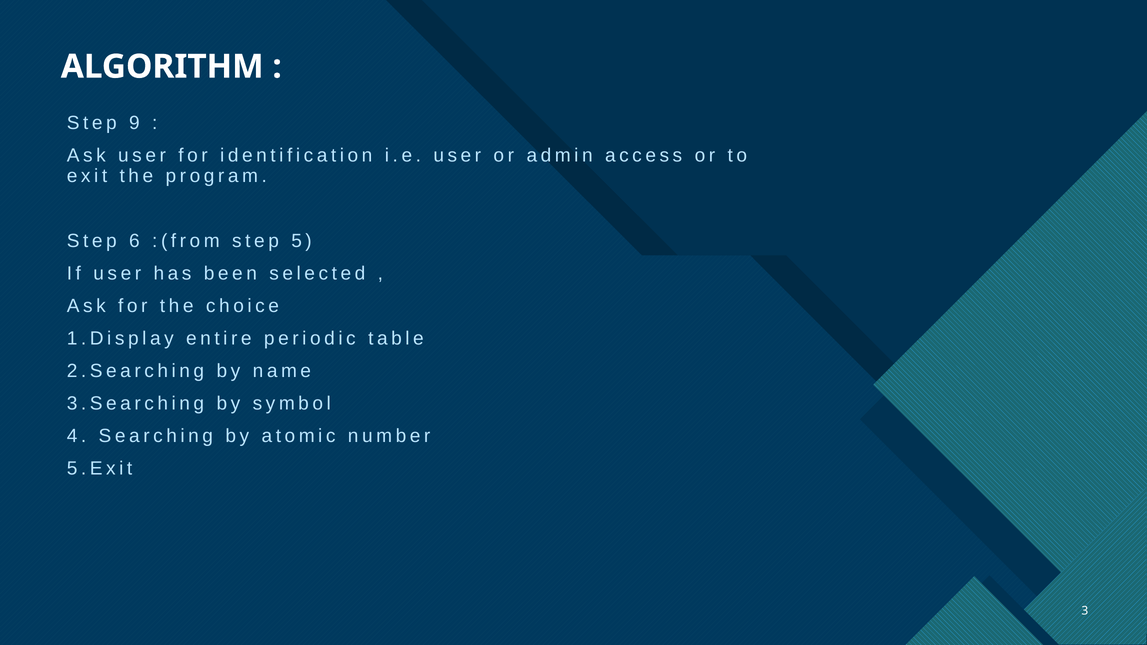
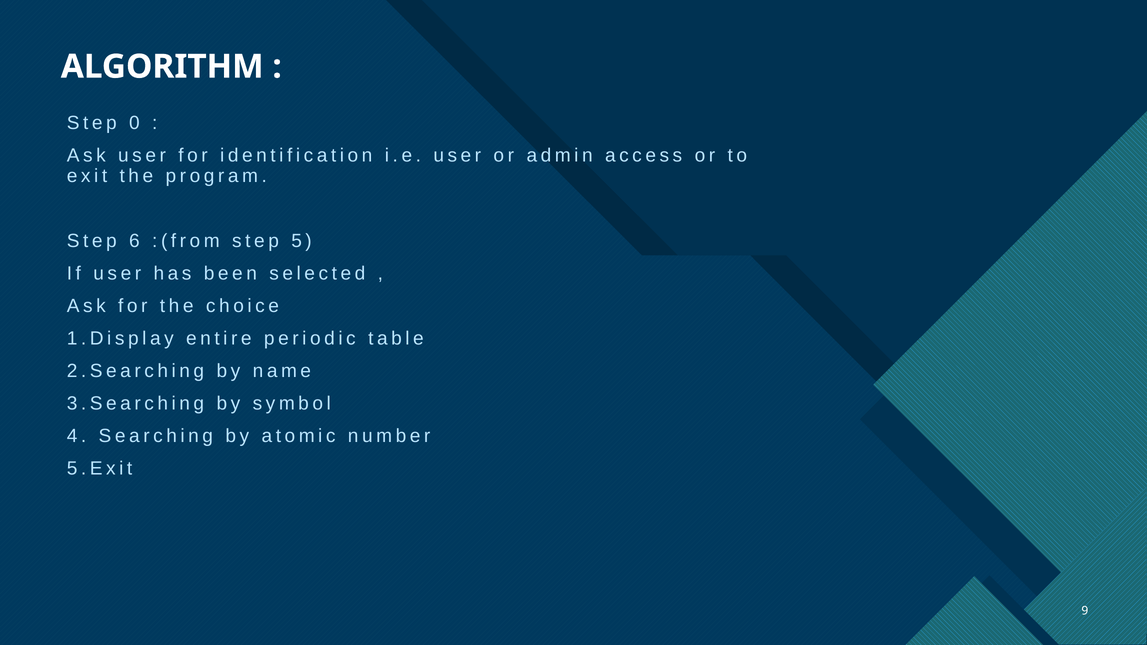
9: 9 -> 0
3: 3 -> 9
